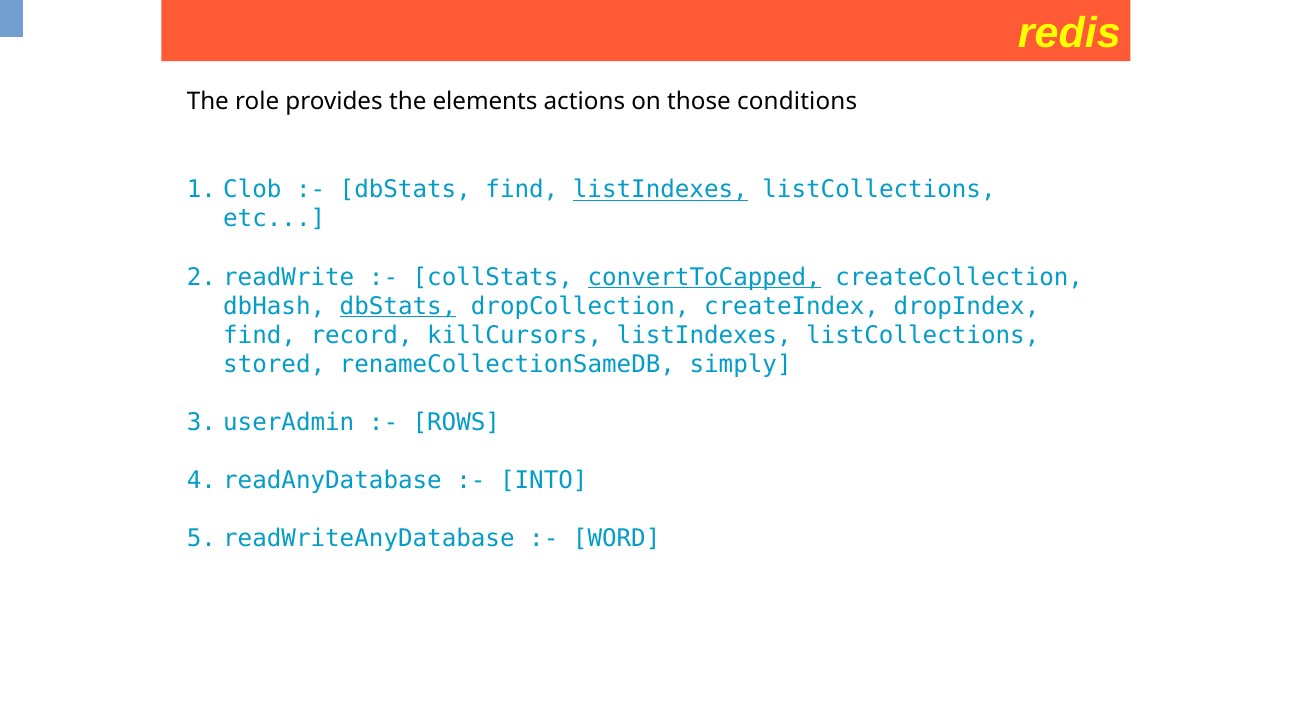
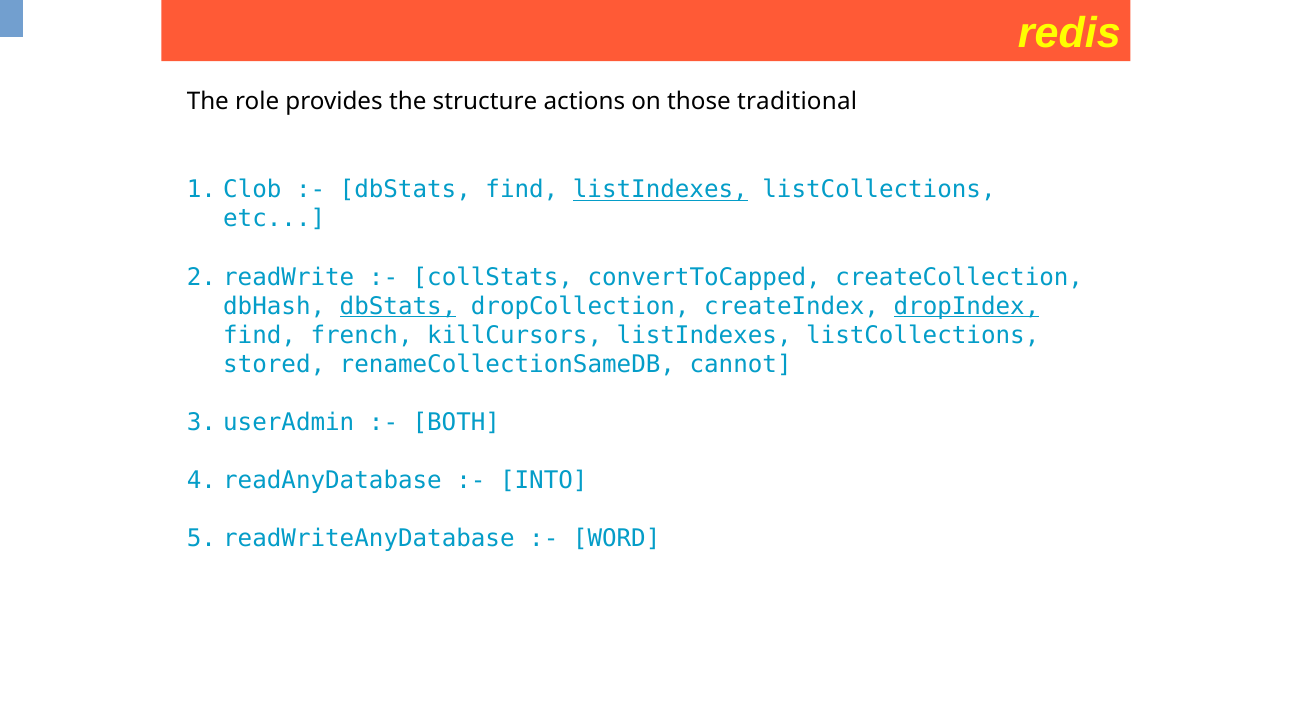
elements: elements -> structure
conditions: conditions -> traditional
convertToCapped underline: present -> none
dropIndex underline: none -> present
record: record -> french
simply: simply -> cannot
ROWS: ROWS -> BOTH
